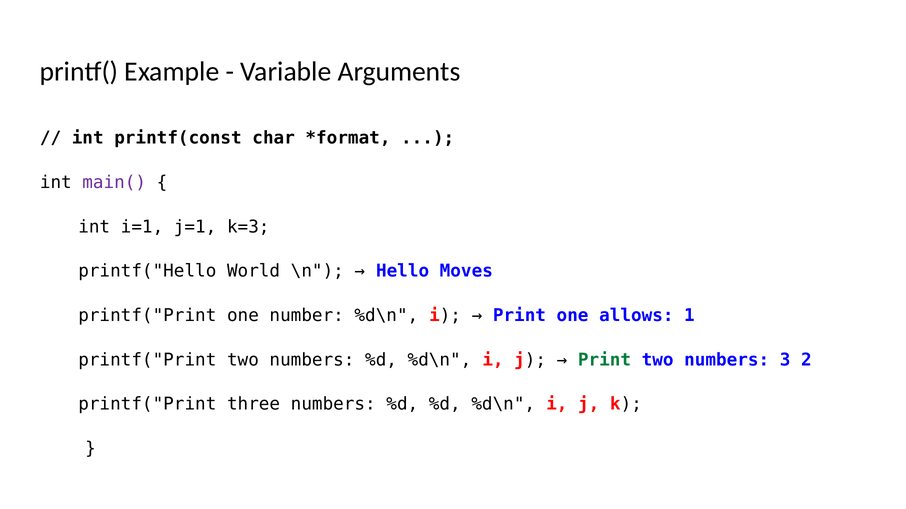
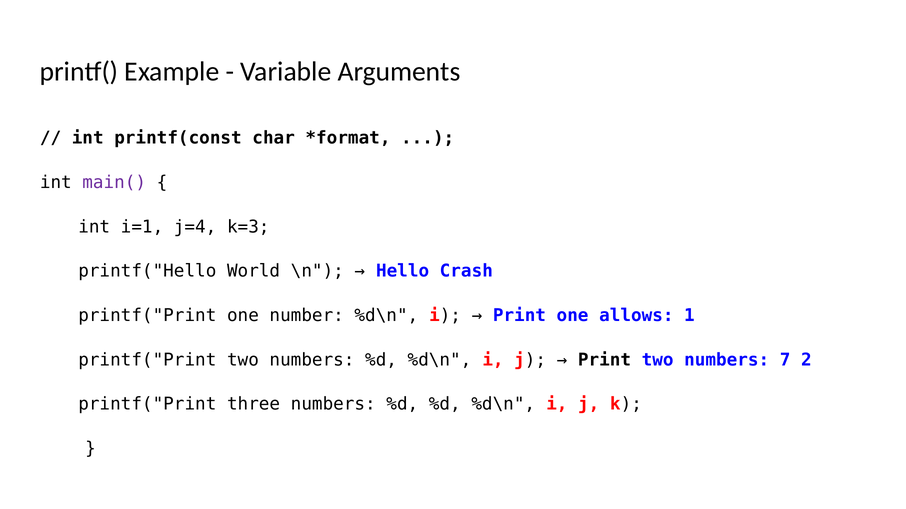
j=1: j=1 -> j=4
Moves: Moves -> Crash
Print at (604, 360) colour: green -> black
3: 3 -> 7
